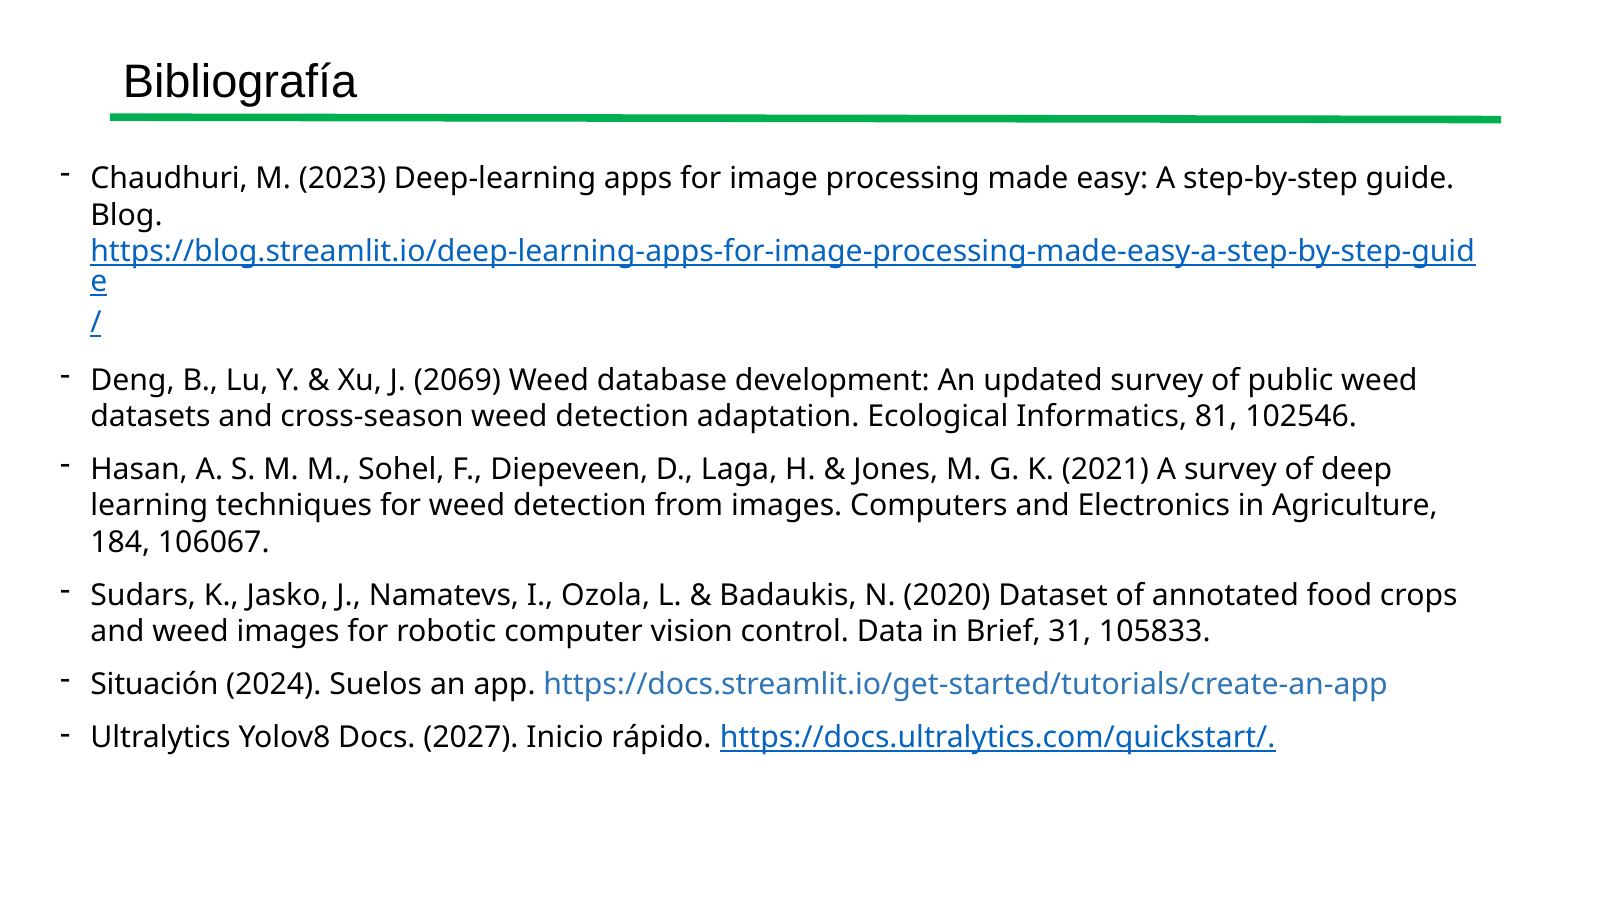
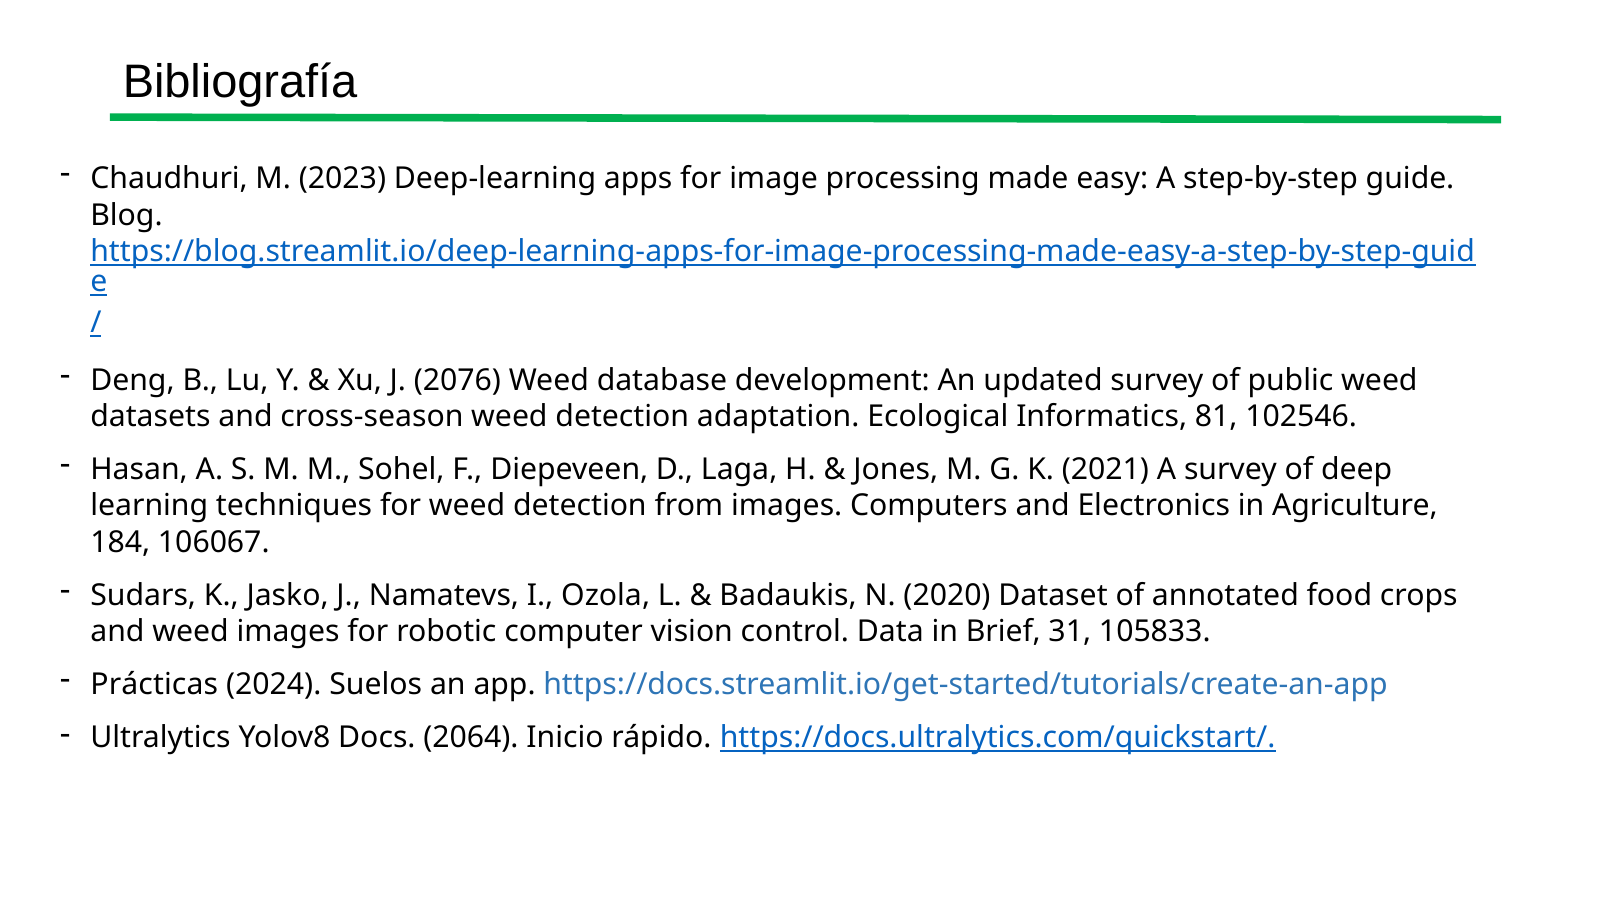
2069: 2069 -> 2076
Situación: Situación -> Prácticas
2027: 2027 -> 2064
